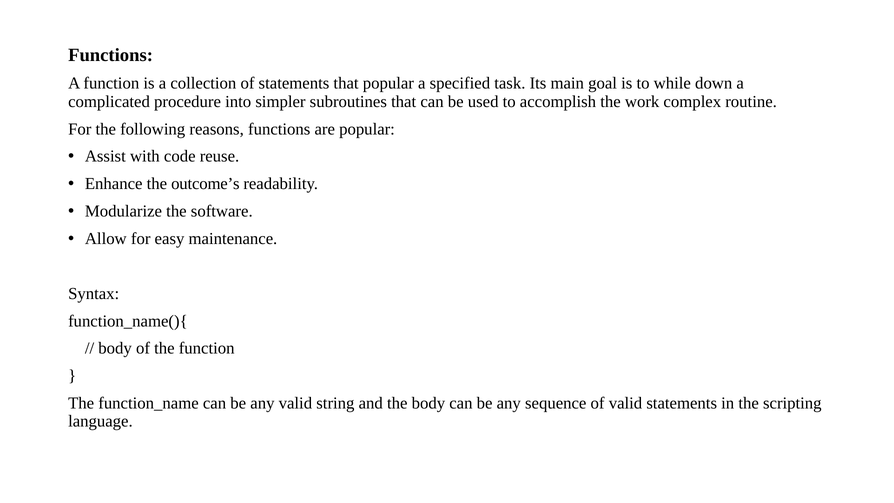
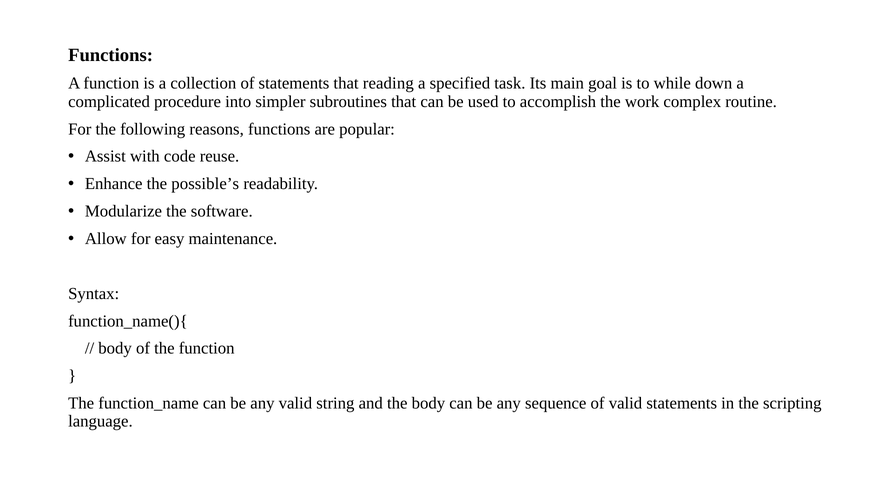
that popular: popular -> reading
outcome’s: outcome’s -> possible’s
